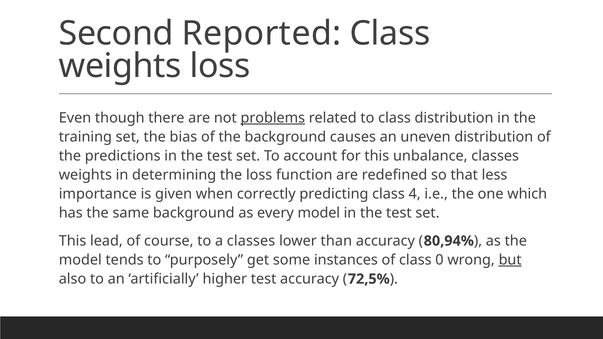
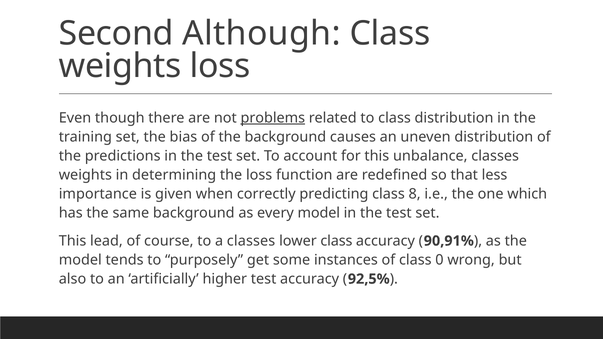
Reported: Reported -> Although
4: 4 -> 8
lower than: than -> class
80,94%: 80,94% -> 90,91%
but underline: present -> none
72,5%: 72,5% -> 92,5%
